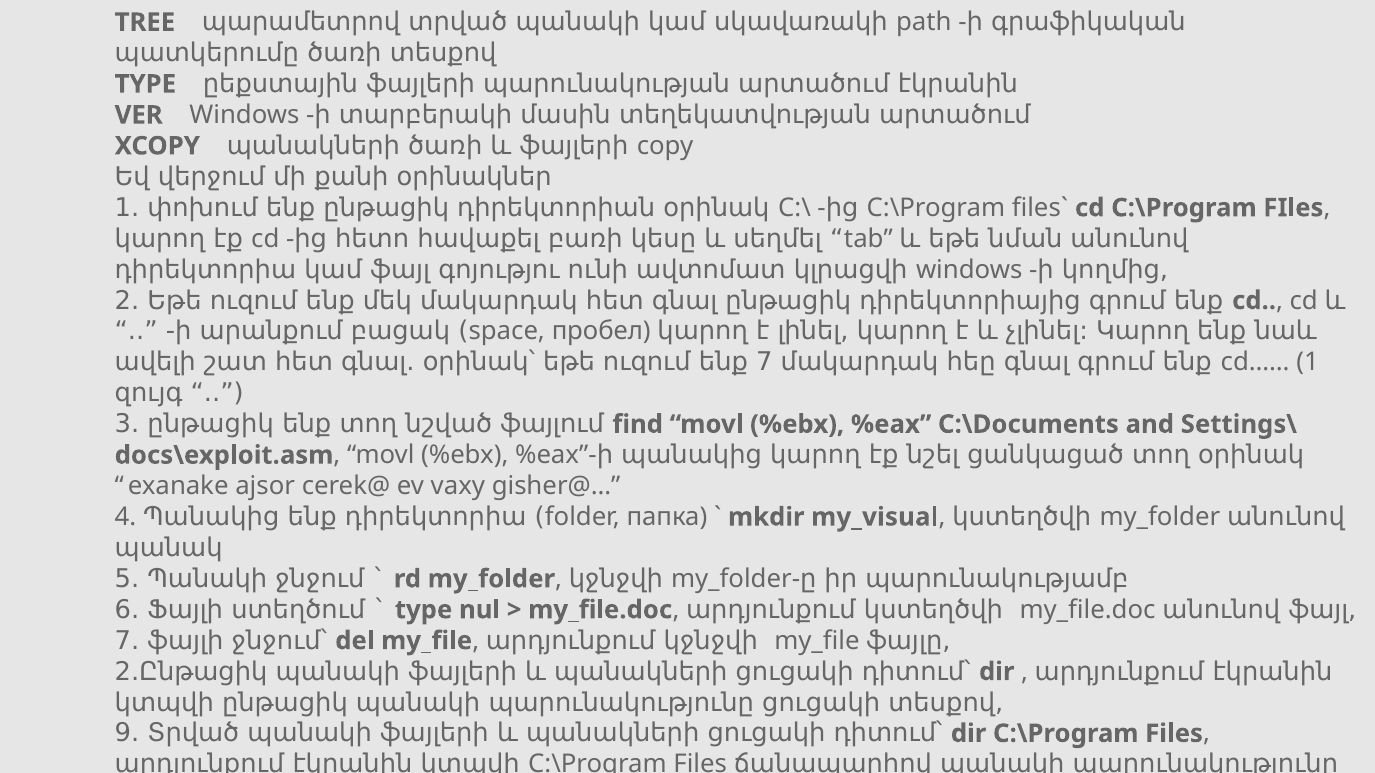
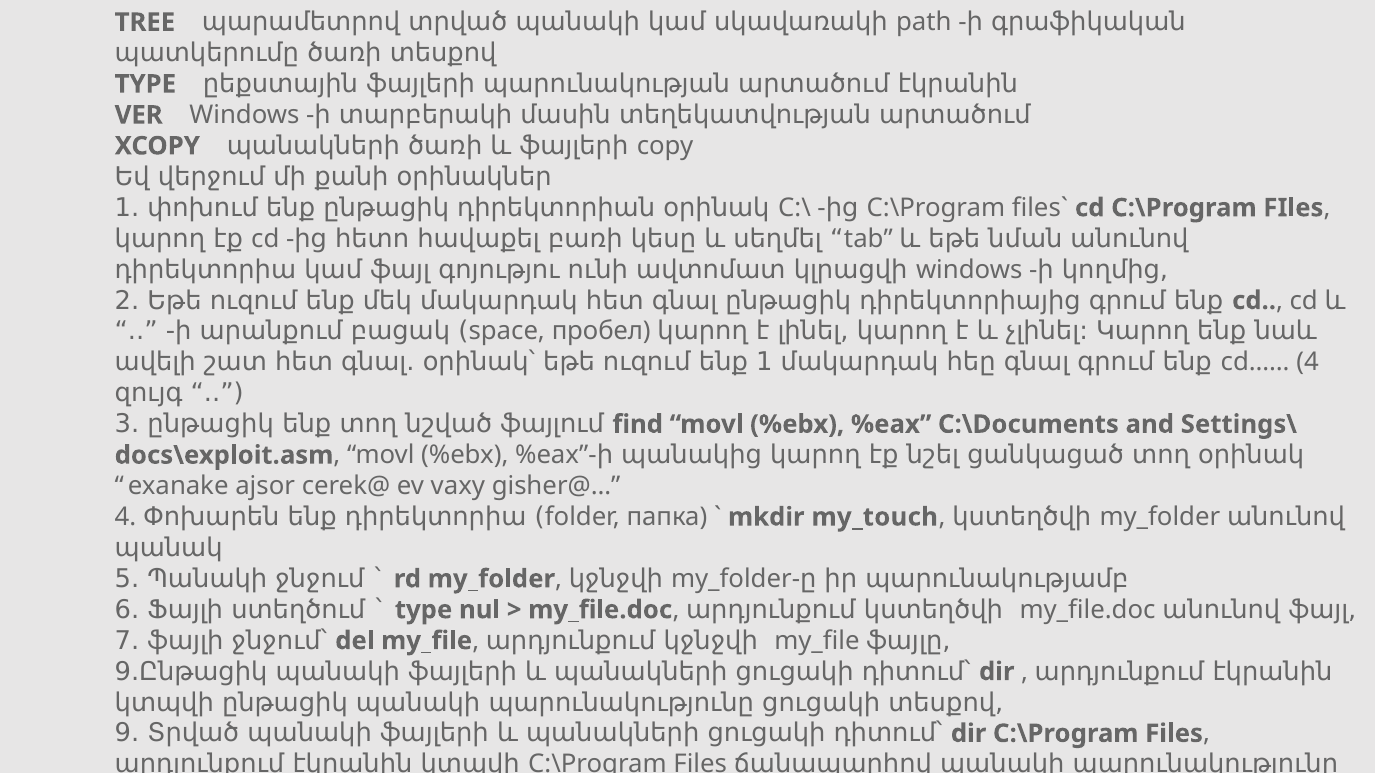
ենք 7: 7 -> 1
cd…… 1: 1 -> 4
4 Պանակից: Պանակից -> Փոխարեն
my_visual: my_visual -> my_touch
2.Ընթացիկ: 2.Ընթացիկ -> 9.Ընթացիկ
